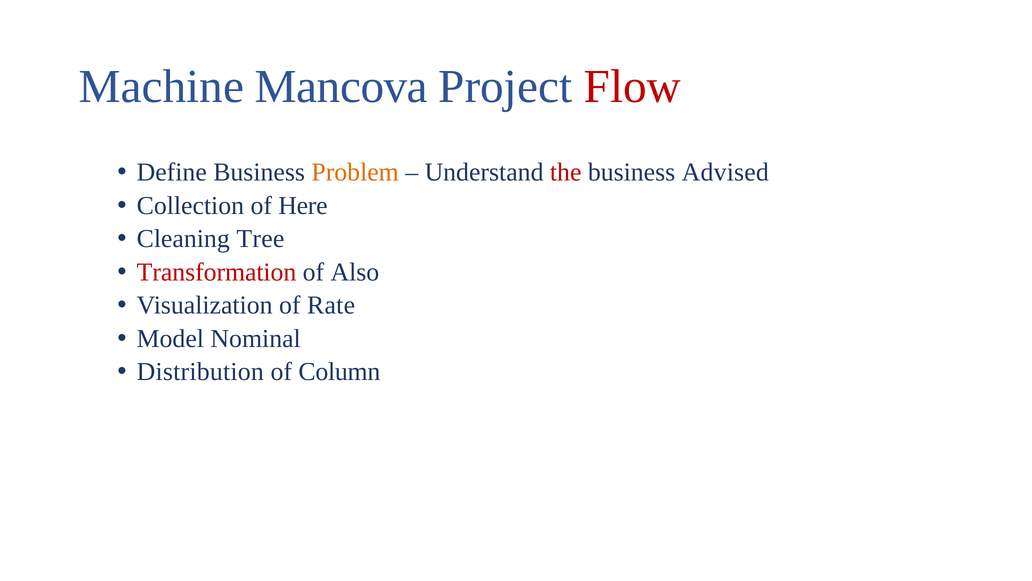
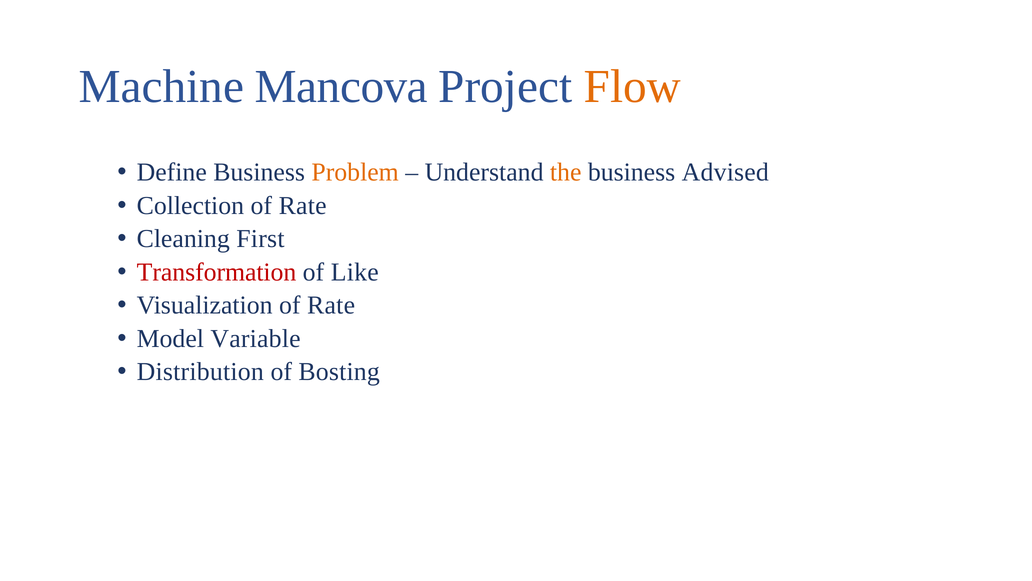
Flow colour: red -> orange
the colour: red -> orange
Collection of Here: Here -> Rate
Tree: Tree -> First
Also: Also -> Like
Nominal: Nominal -> Variable
Column: Column -> Bosting
